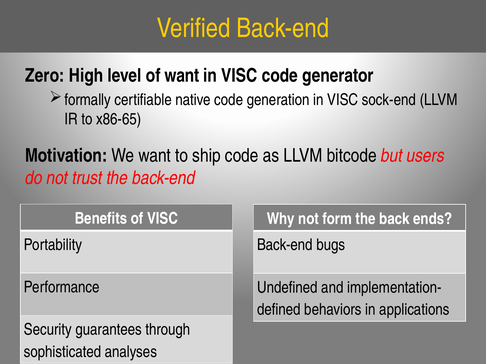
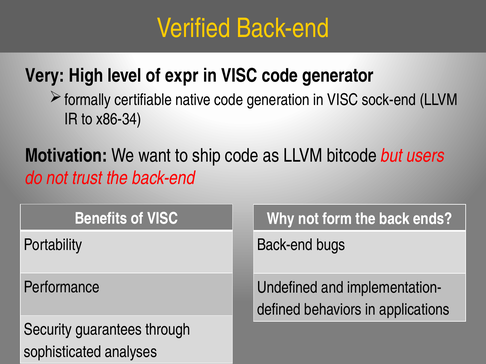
Zero: Zero -> Very
of want: want -> expr
x86-65: x86-65 -> x86-34
